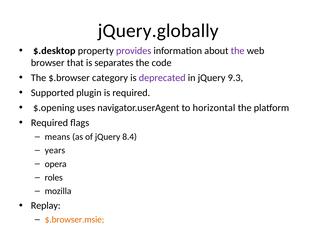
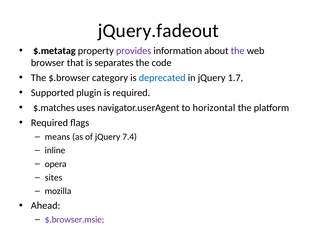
jQuery.globally: jQuery.globally -> jQuery.fadeout
$.desktop: $.desktop -> $.metatag
deprecated colour: purple -> blue
9.3: 9.3 -> 1.7
$.opening: $.opening -> $.matches
8.4: 8.4 -> 7.4
years: years -> inline
roles: roles -> sites
Replay: Replay -> Ahead
$.browser.msie colour: orange -> purple
